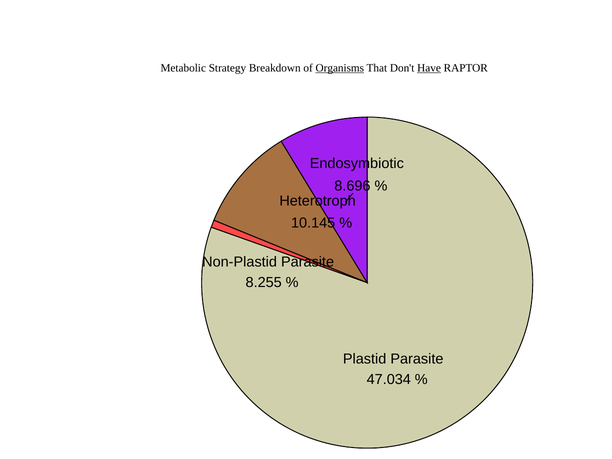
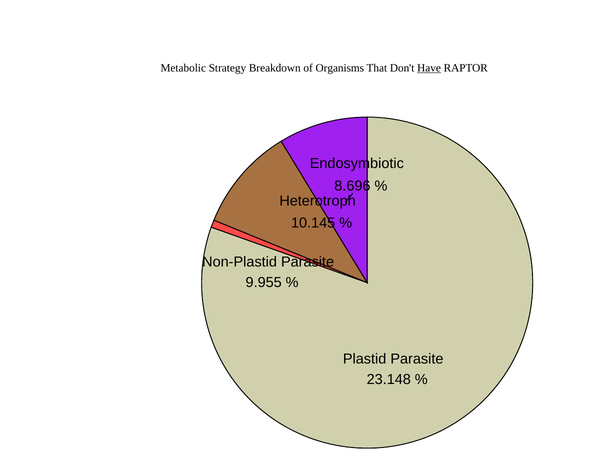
Organisms underline: present -> none
8.255: 8.255 -> 9.955
47.034: 47.034 -> 23.148
